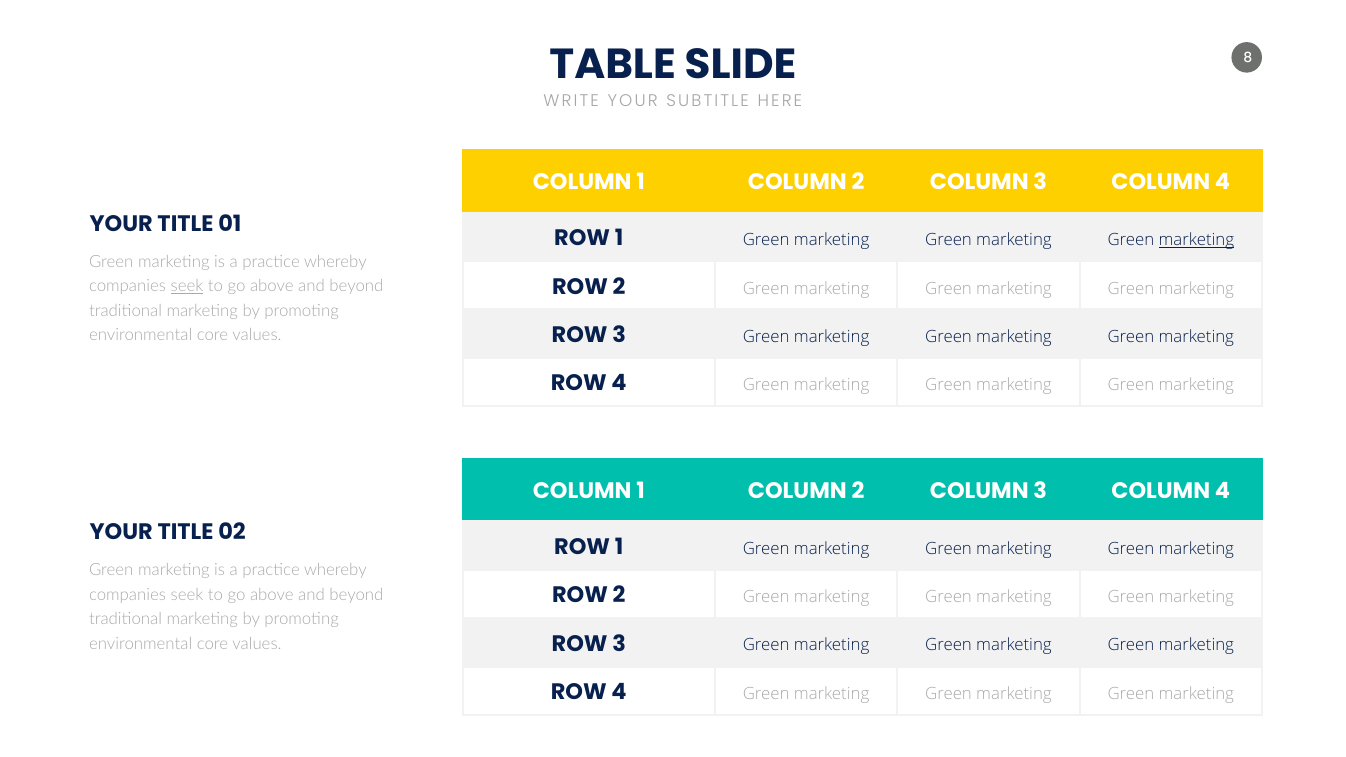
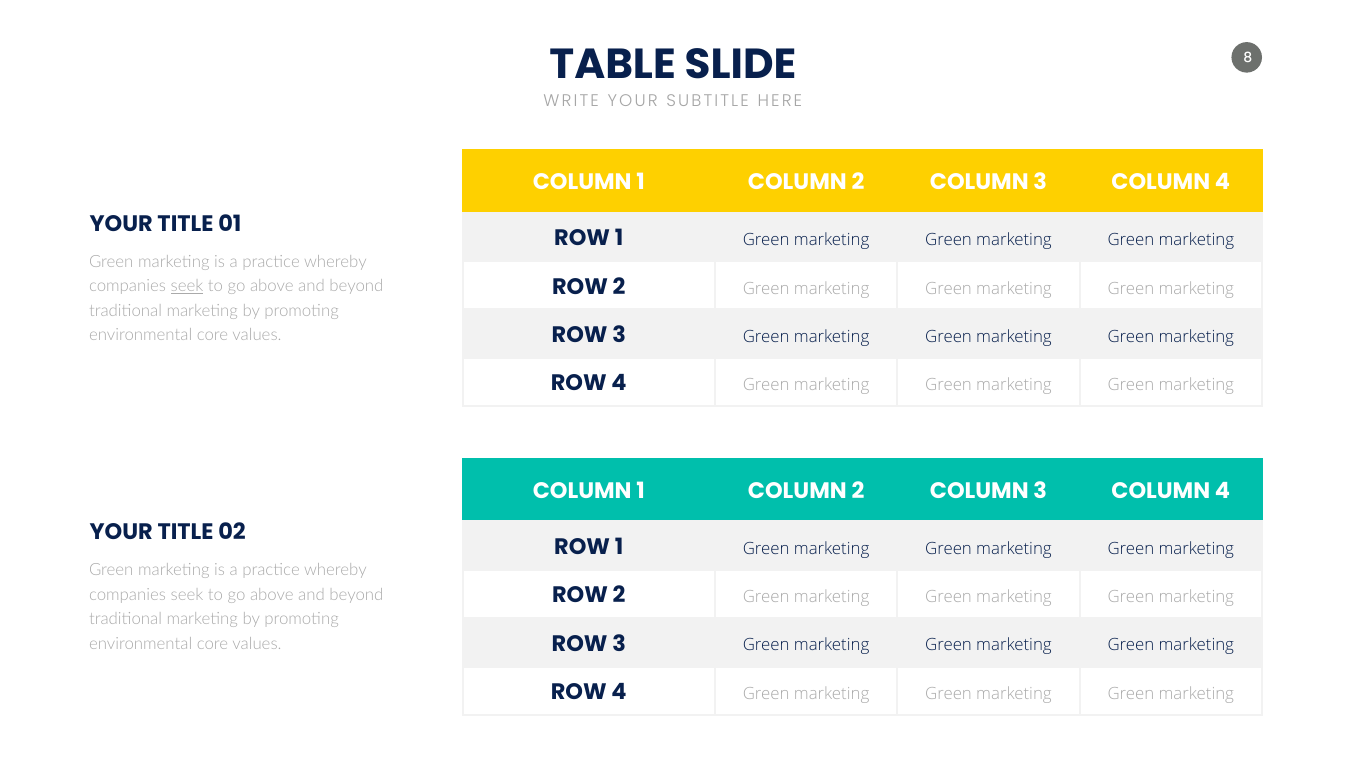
marketing at (1196, 240) underline: present -> none
